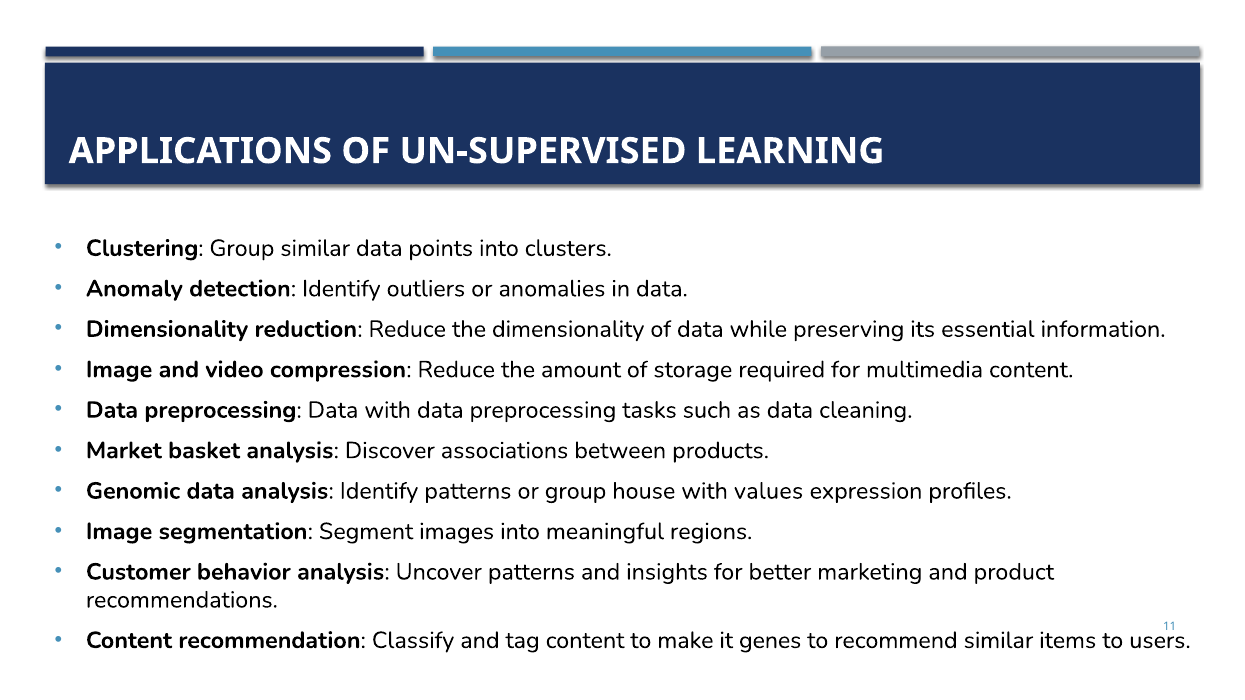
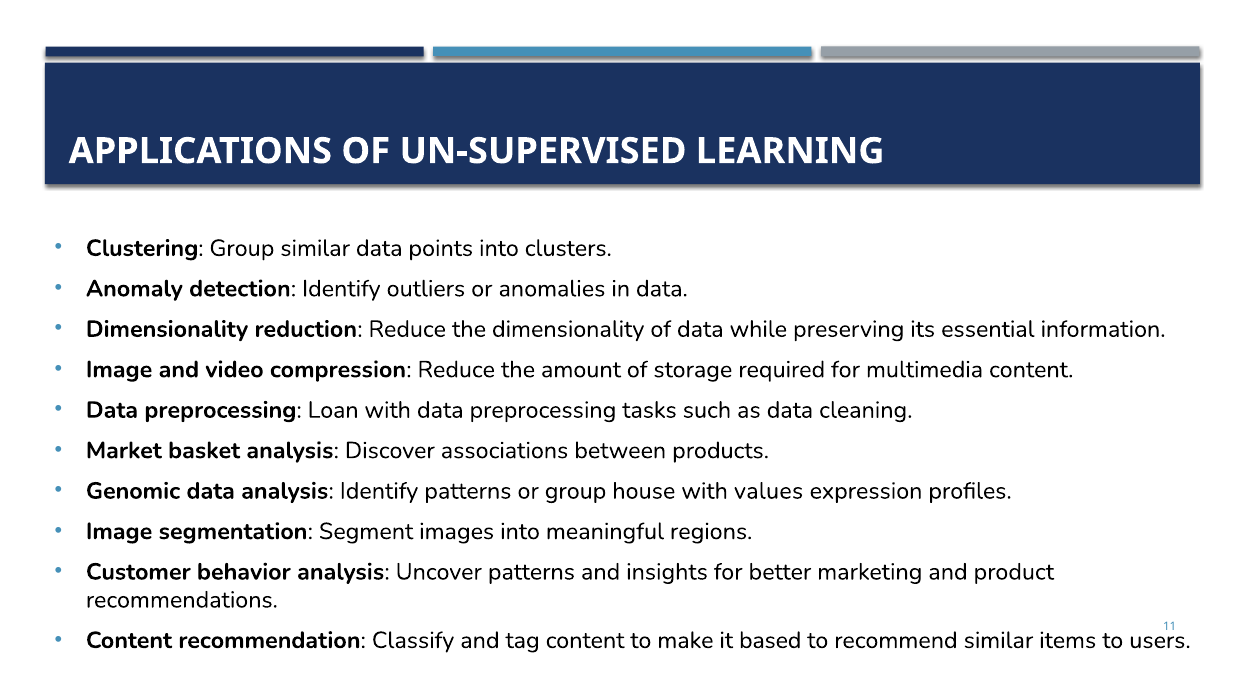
preprocessing Data: Data -> Loan
genes: genes -> based
